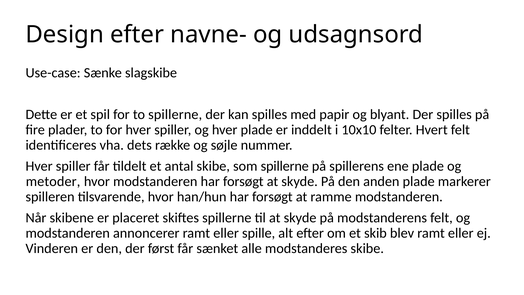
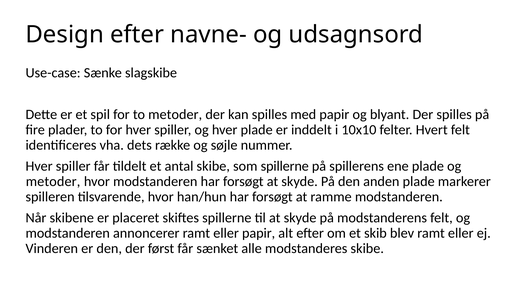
to spillerne: spillerne -> metoder
eller spille: spille -> papir
